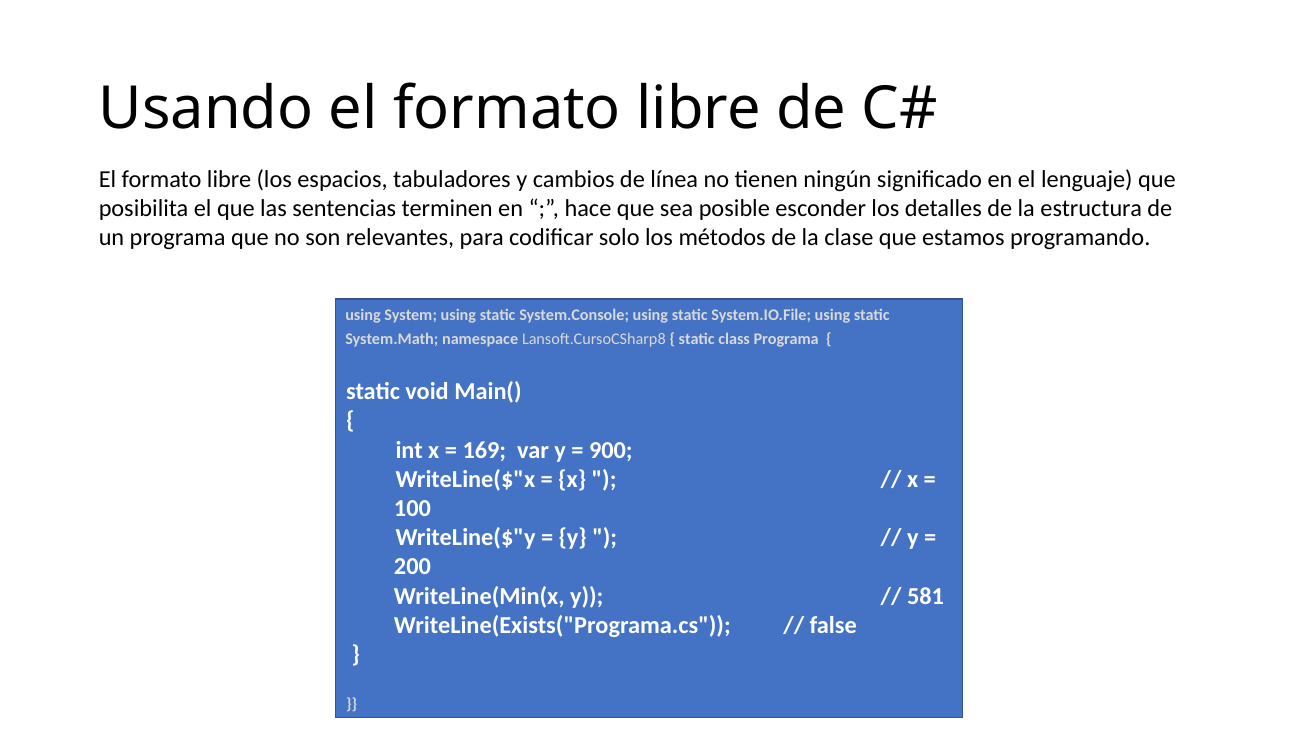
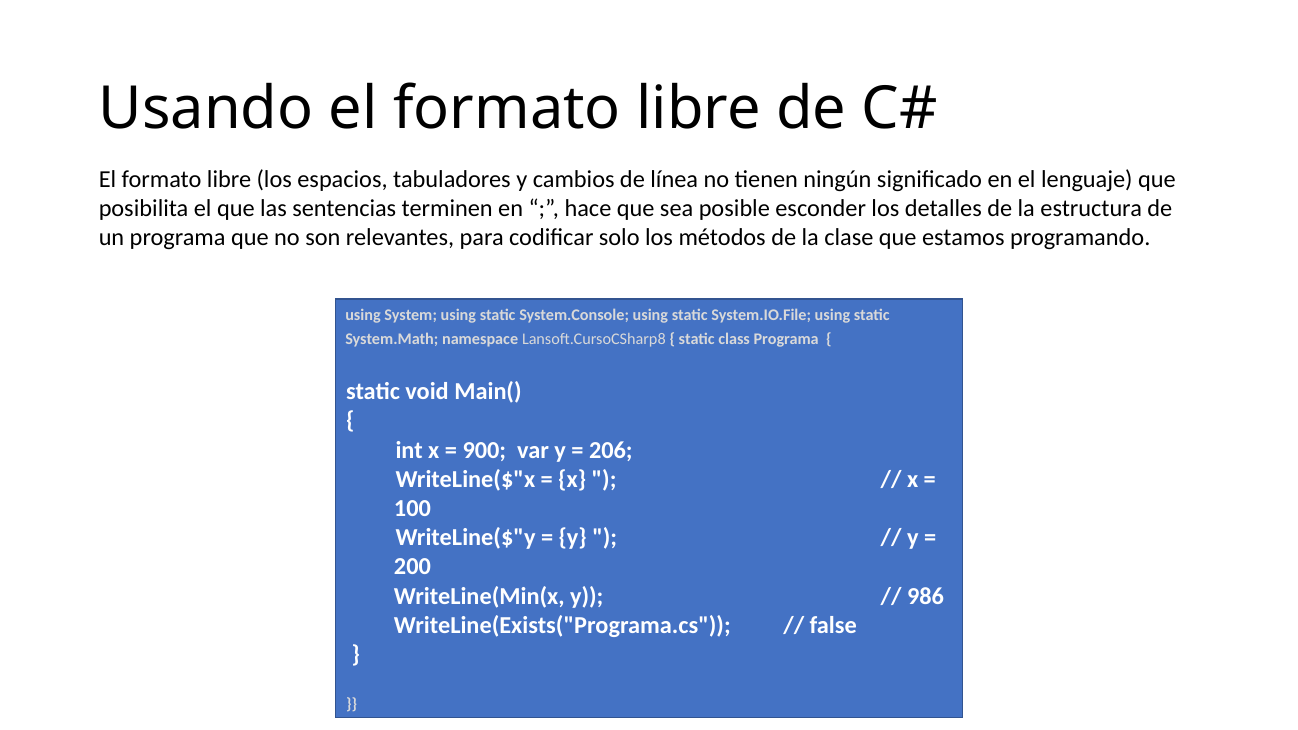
169: 169 -> 900
900: 900 -> 206
581: 581 -> 986
